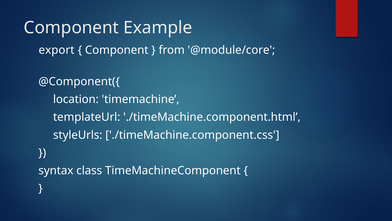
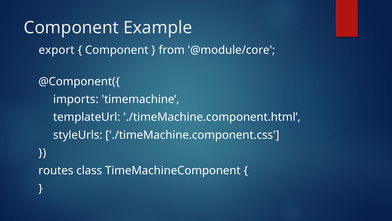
location: location -> imports
syntax: syntax -> routes
